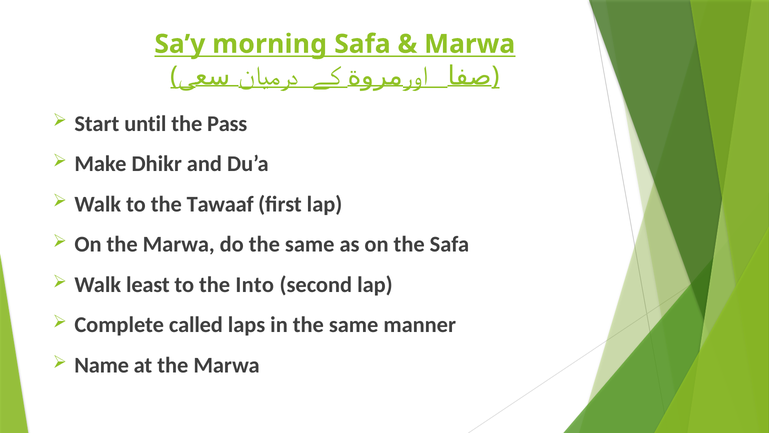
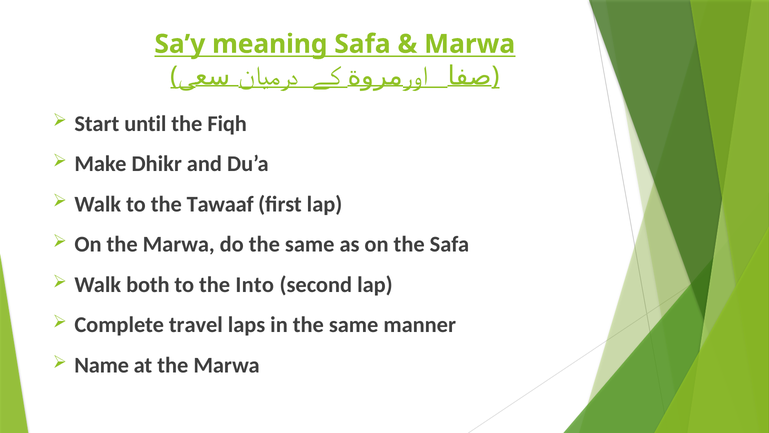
morning: morning -> meaning
Pass: Pass -> Fiqh
least: least -> both
called: called -> travel
